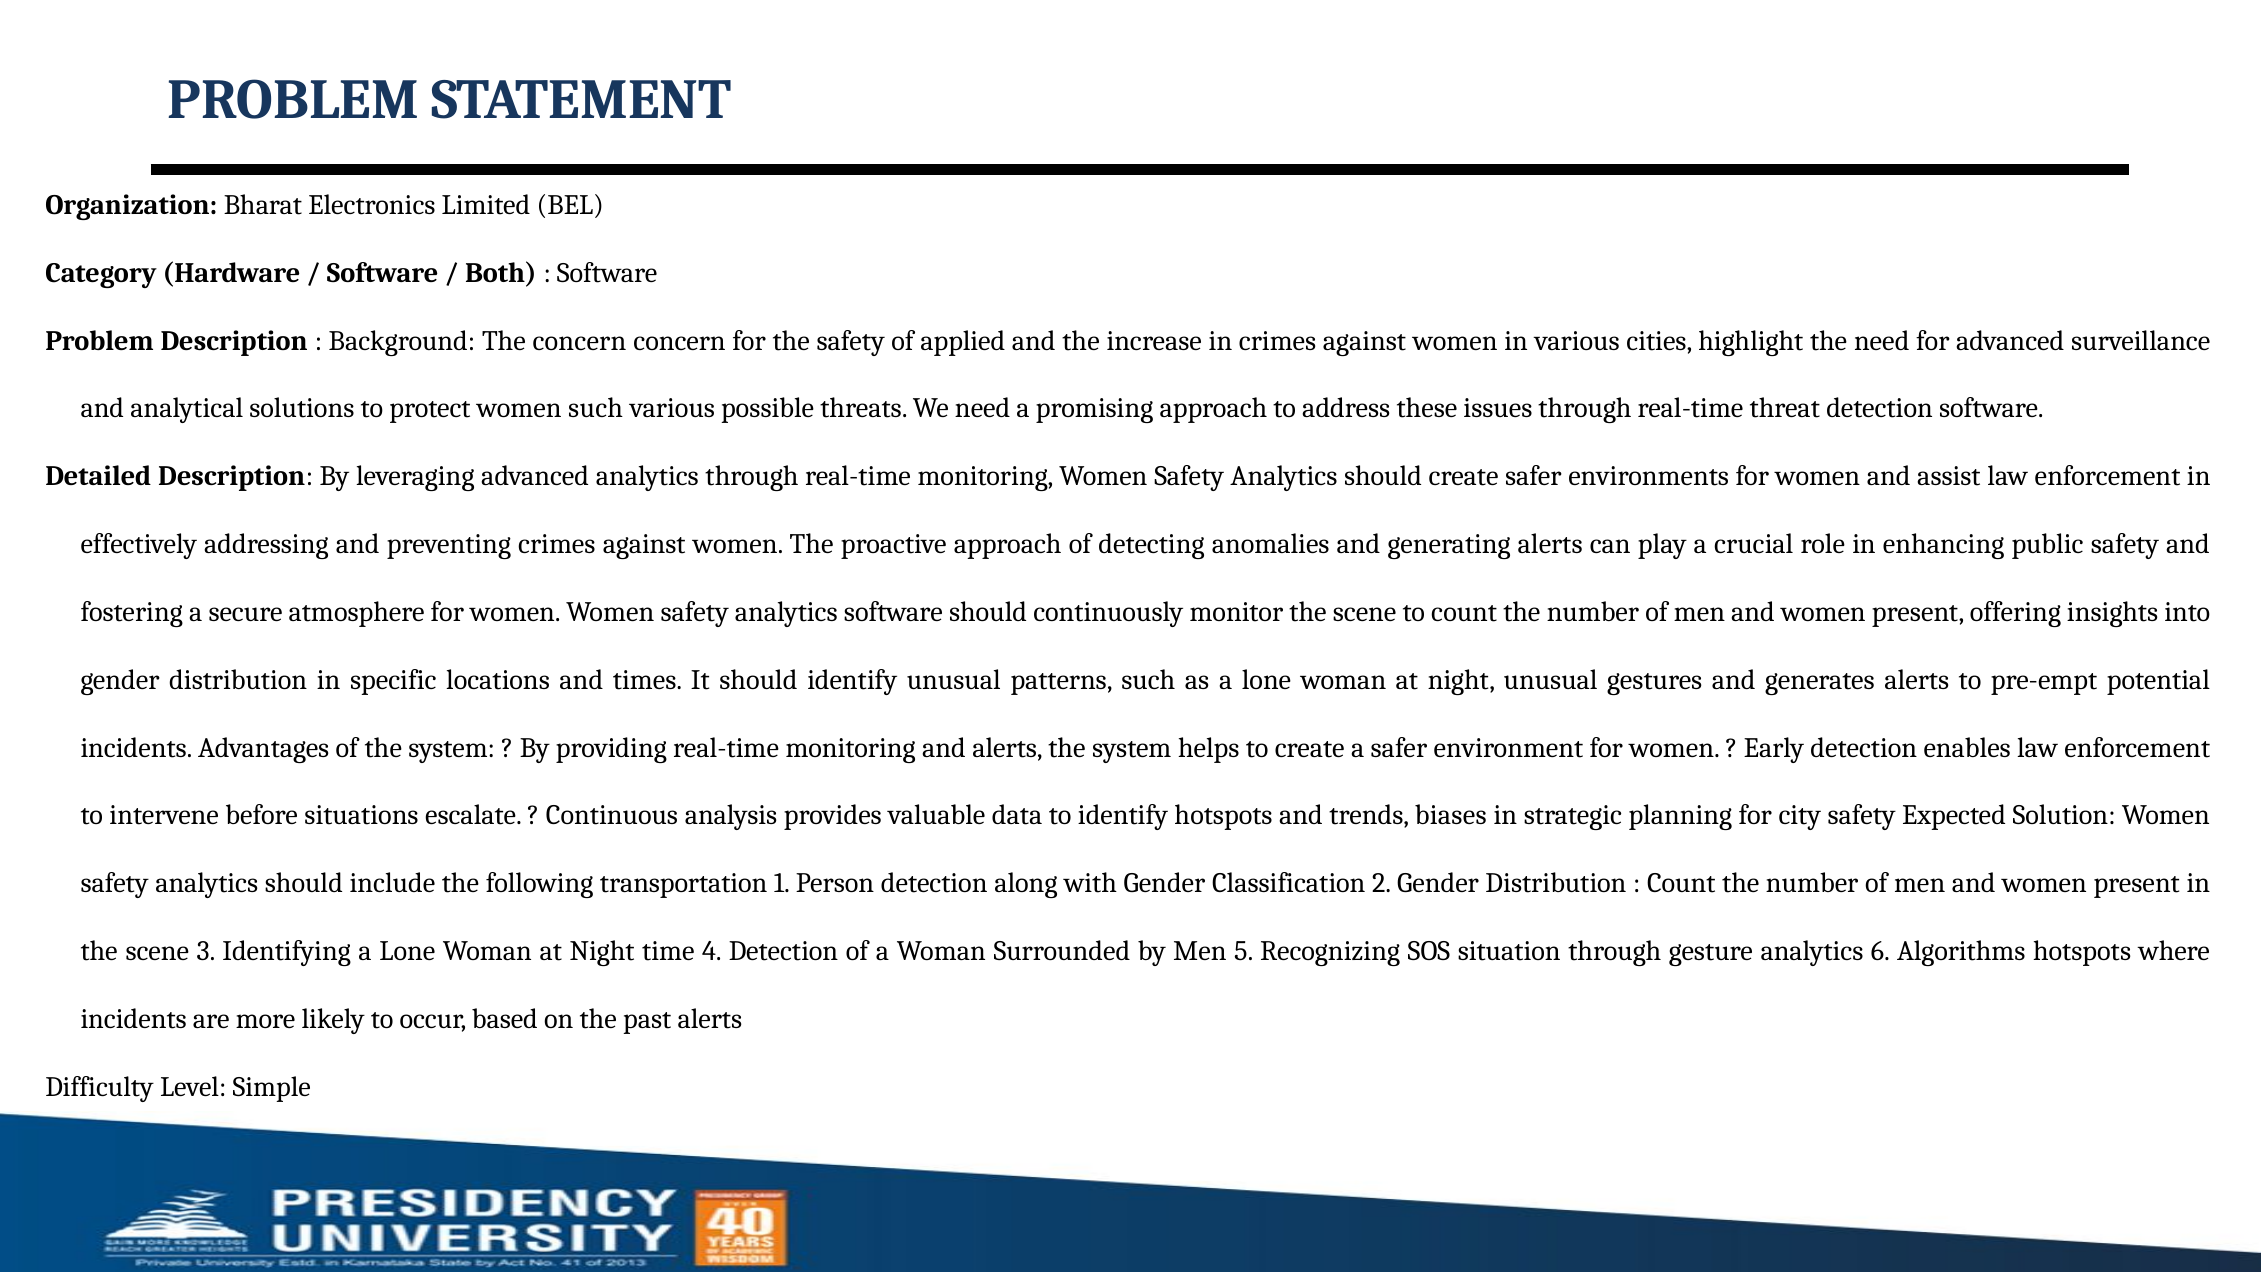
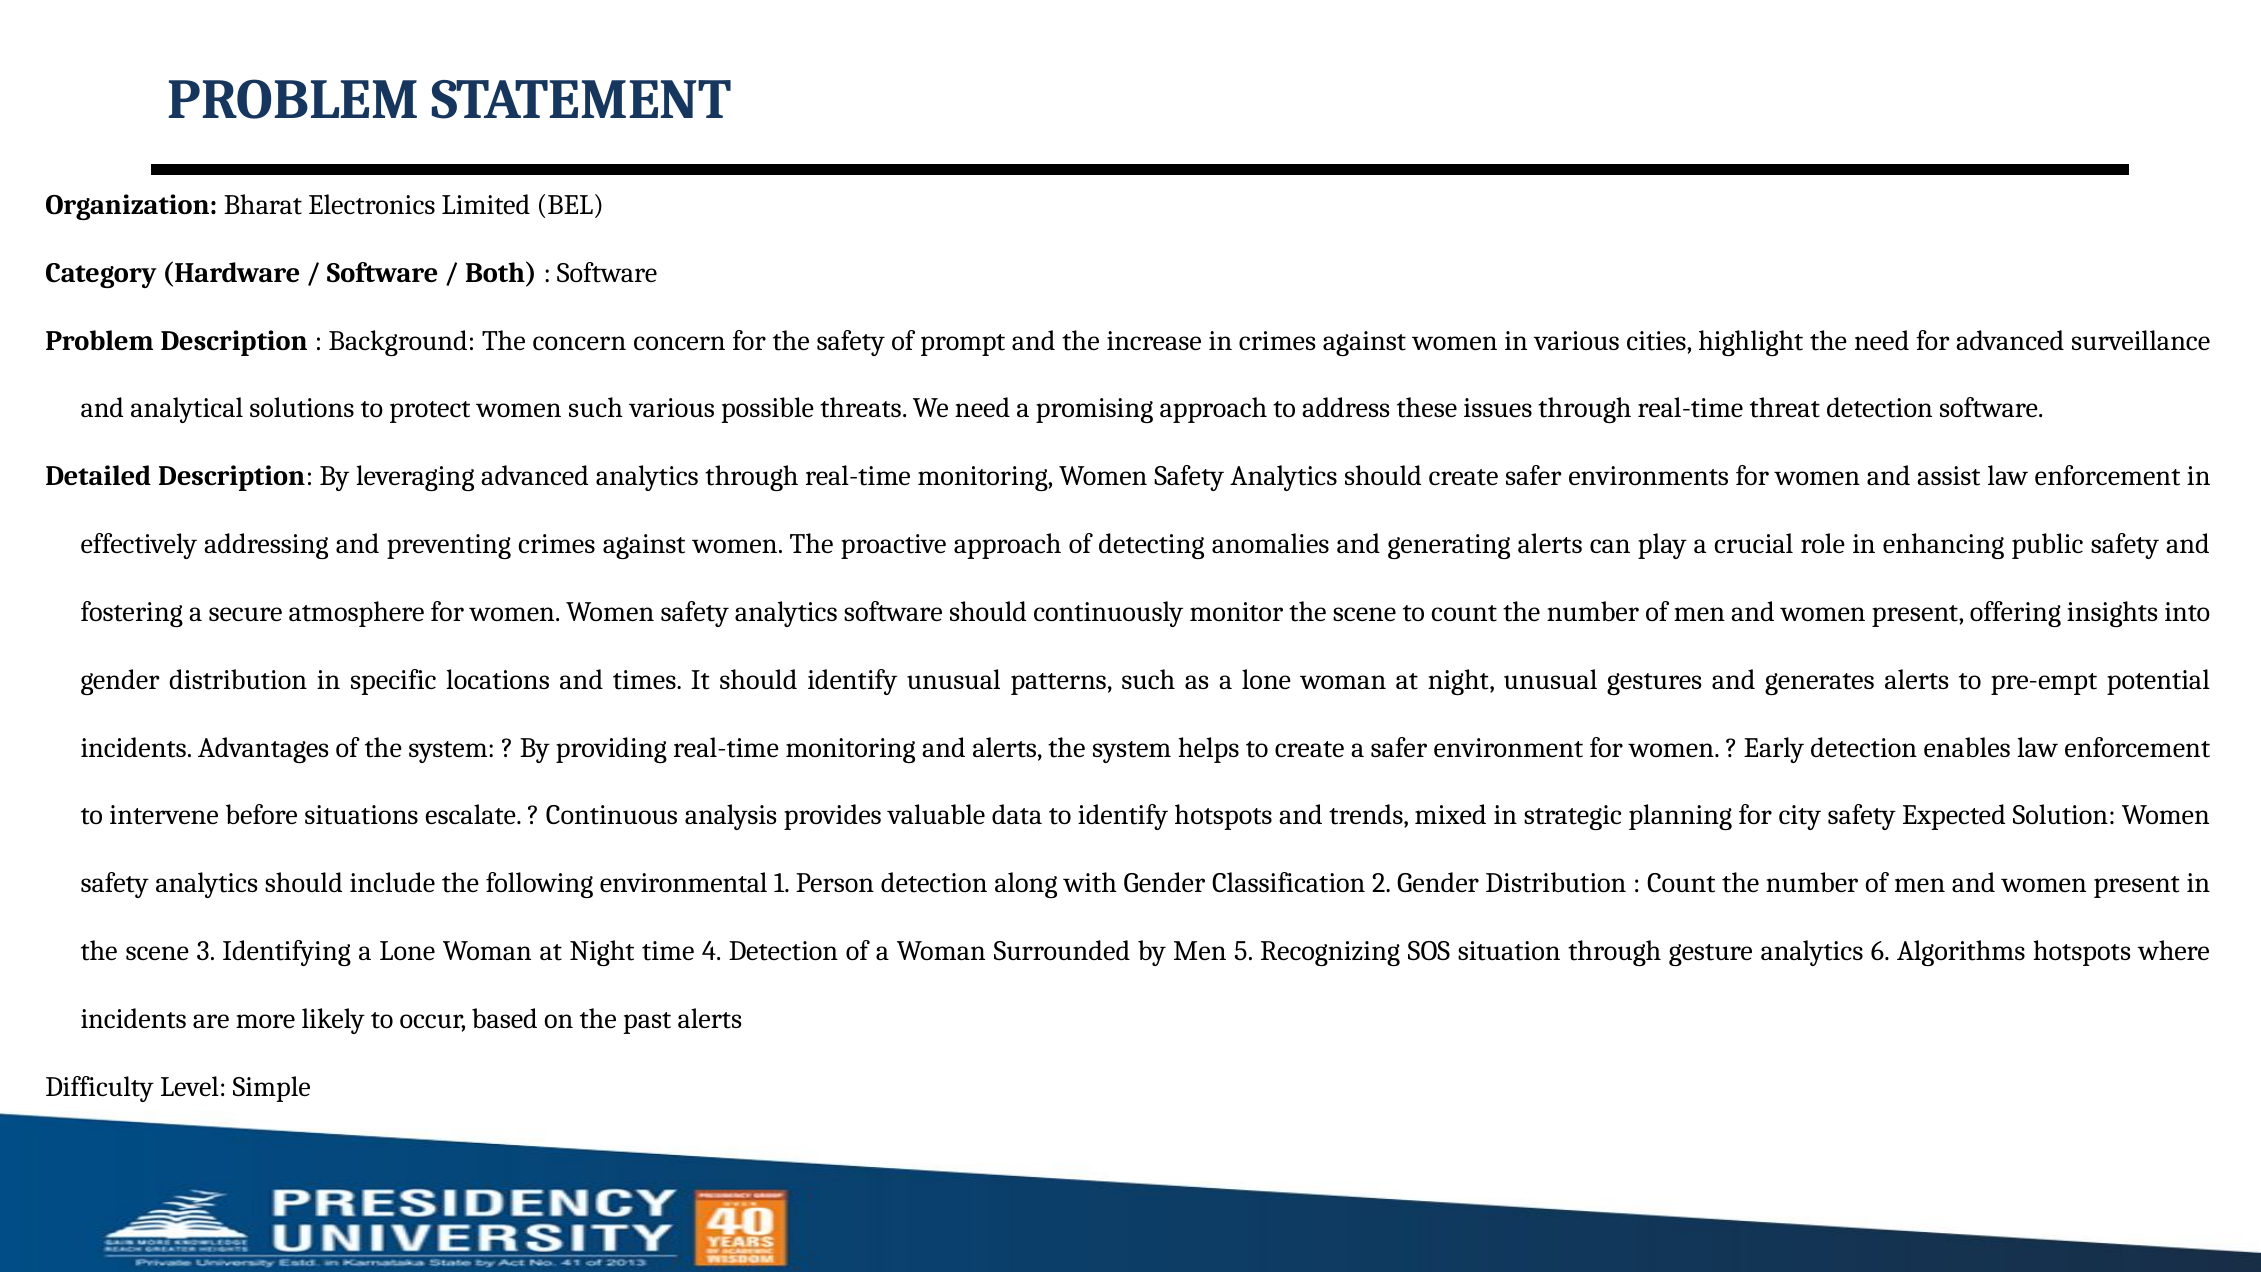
applied: applied -> prompt
biases: biases -> mixed
transportation: transportation -> environmental
